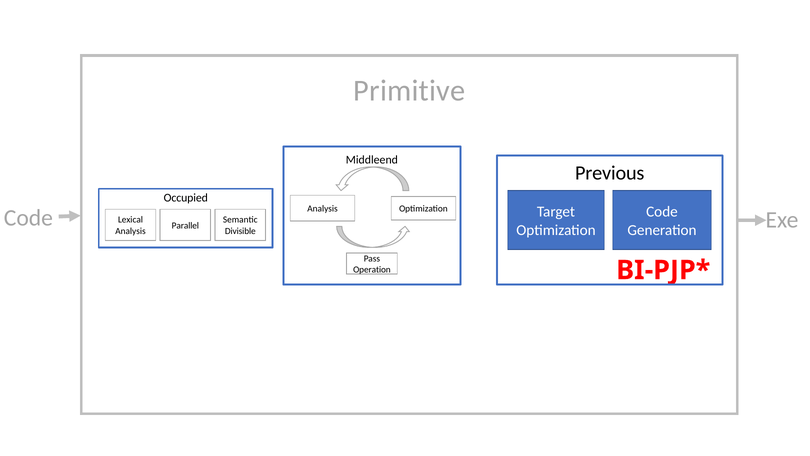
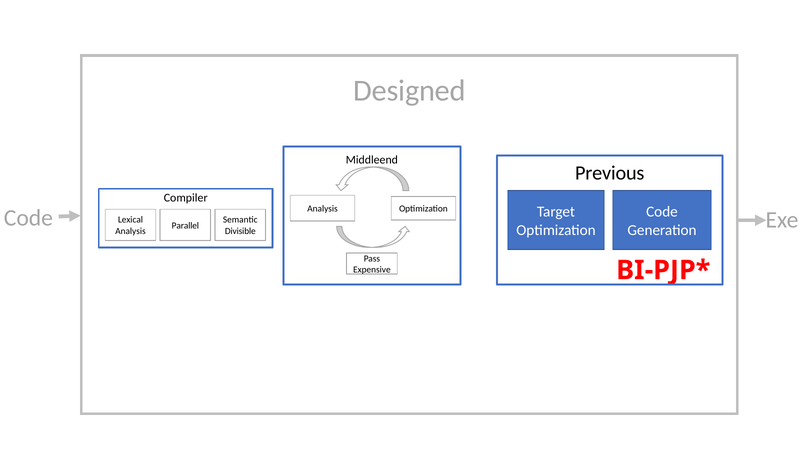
Primitive: Primitive -> Designed
Occupied: Occupied -> Compiler
Operation: Operation -> Expensive
